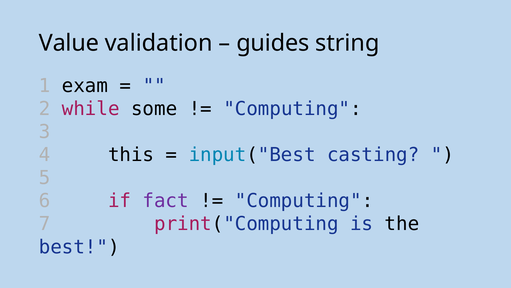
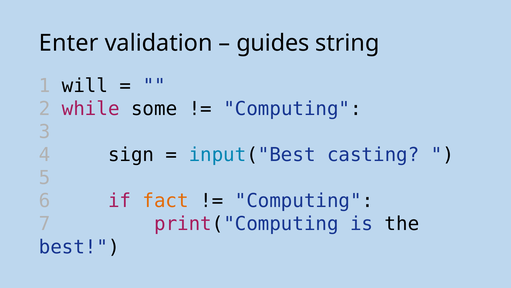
Value: Value -> Enter
exam: exam -> will
this: this -> sign
fact colour: purple -> orange
